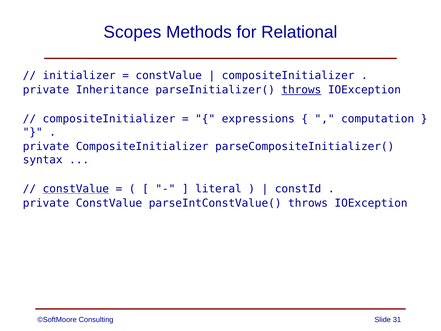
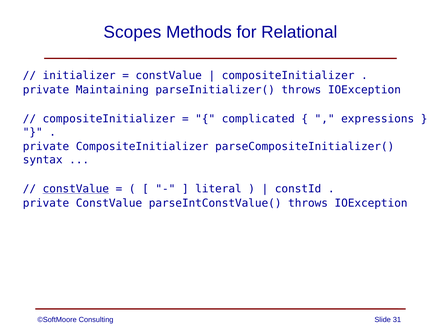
Inheritance: Inheritance -> Maintaining
throws at (301, 90) underline: present -> none
expressions: expressions -> complicated
computation: computation -> expressions
